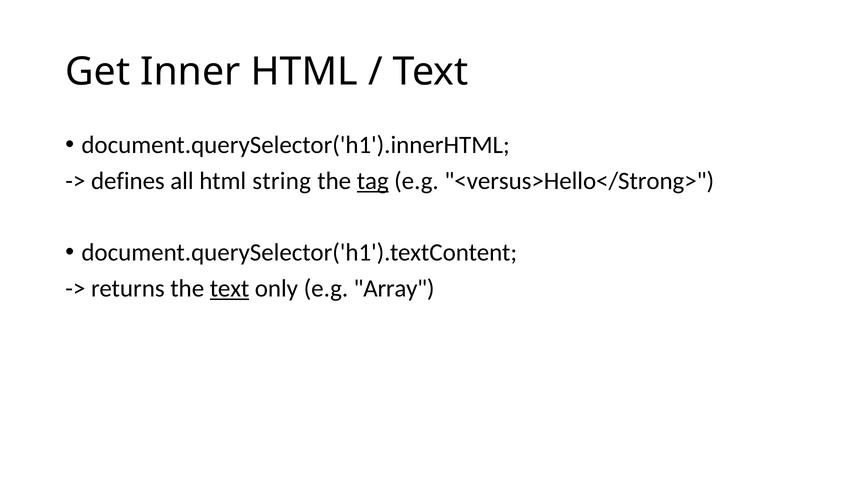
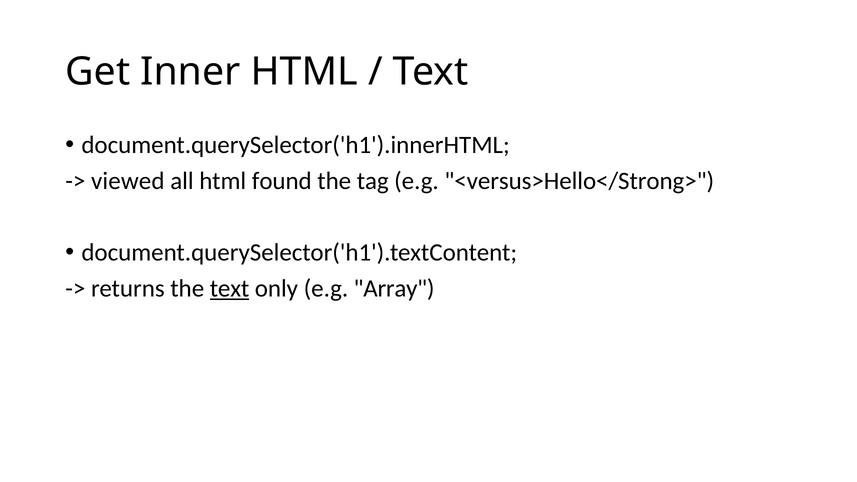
defines: defines -> viewed
string: string -> found
tag underline: present -> none
